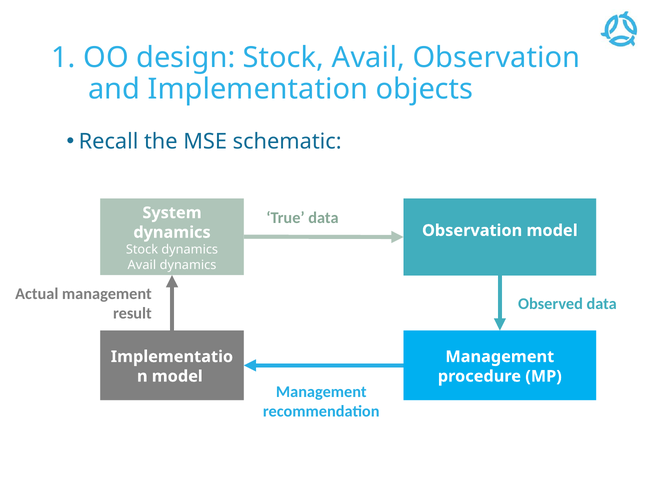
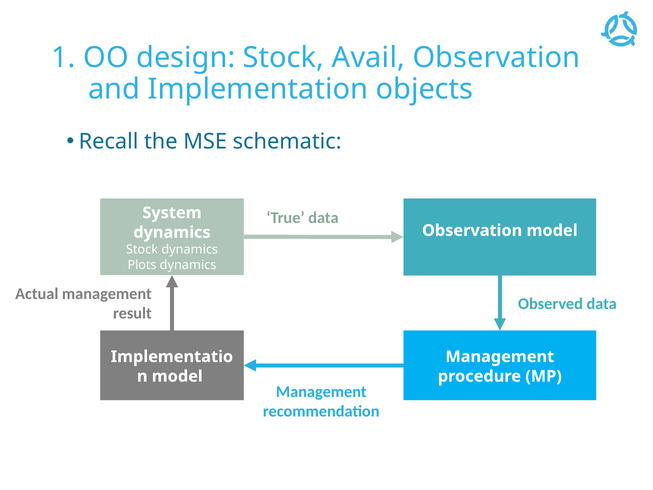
Avail at (142, 265): Avail -> Plots
